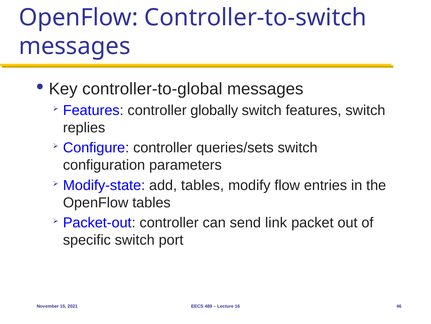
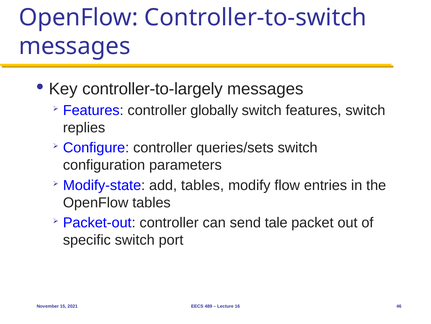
controller-to-global: controller-to-global -> controller-to-largely
link: link -> tale
